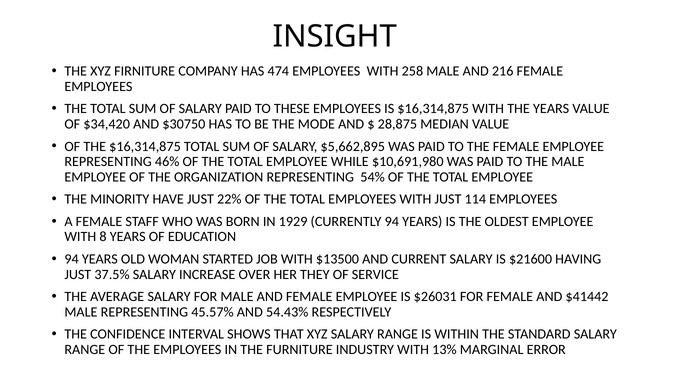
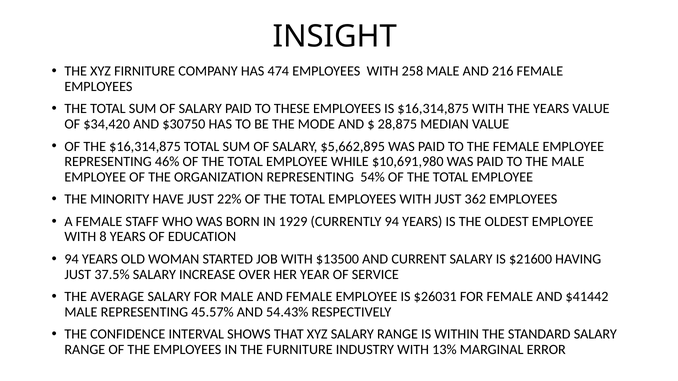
114: 114 -> 362
THEY: THEY -> YEAR
